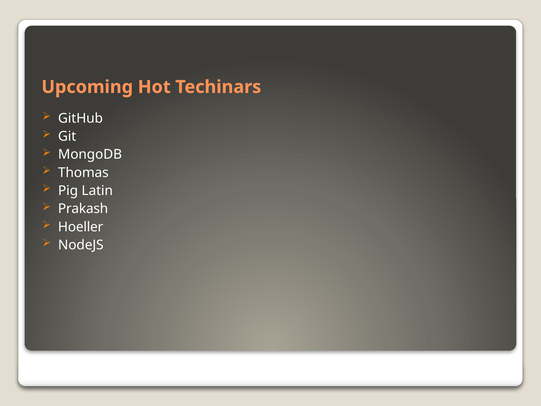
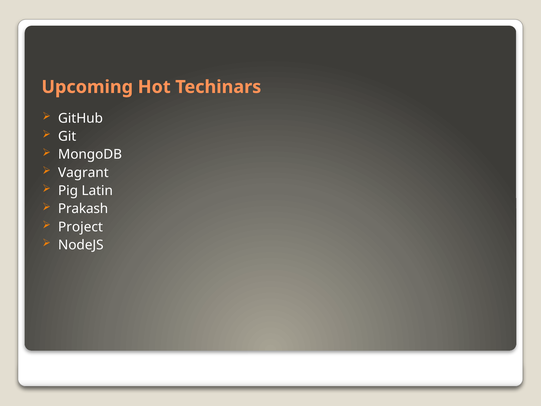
Thomas: Thomas -> Vagrant
Hoeller: Hoeller -> Project
